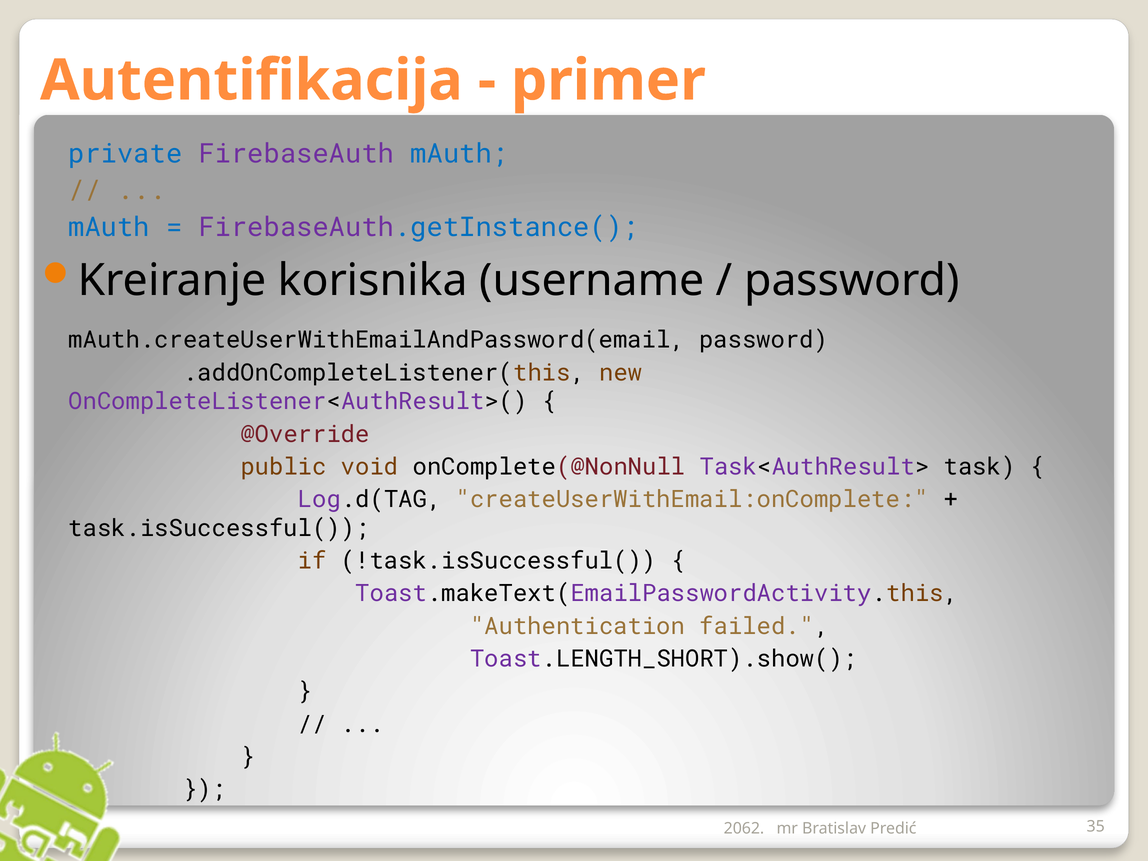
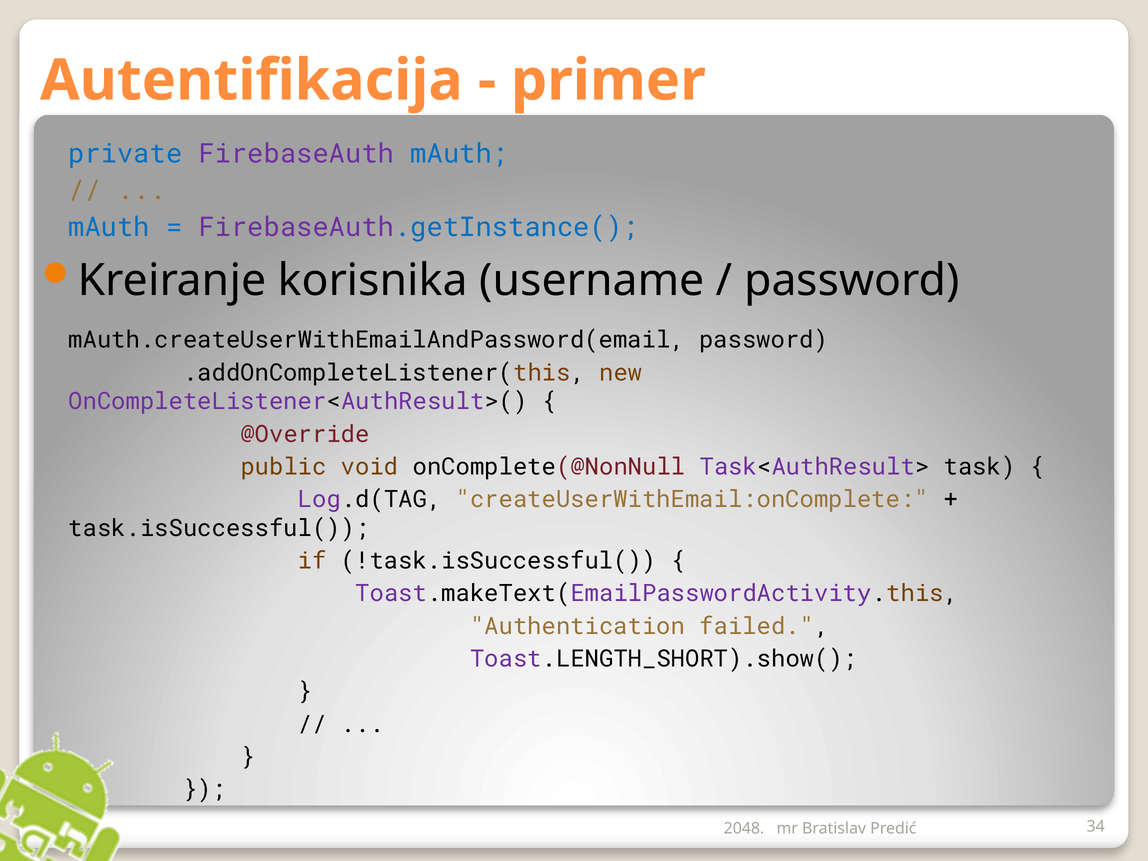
2062: 2062 -> 2048
35: 35 -> 34
